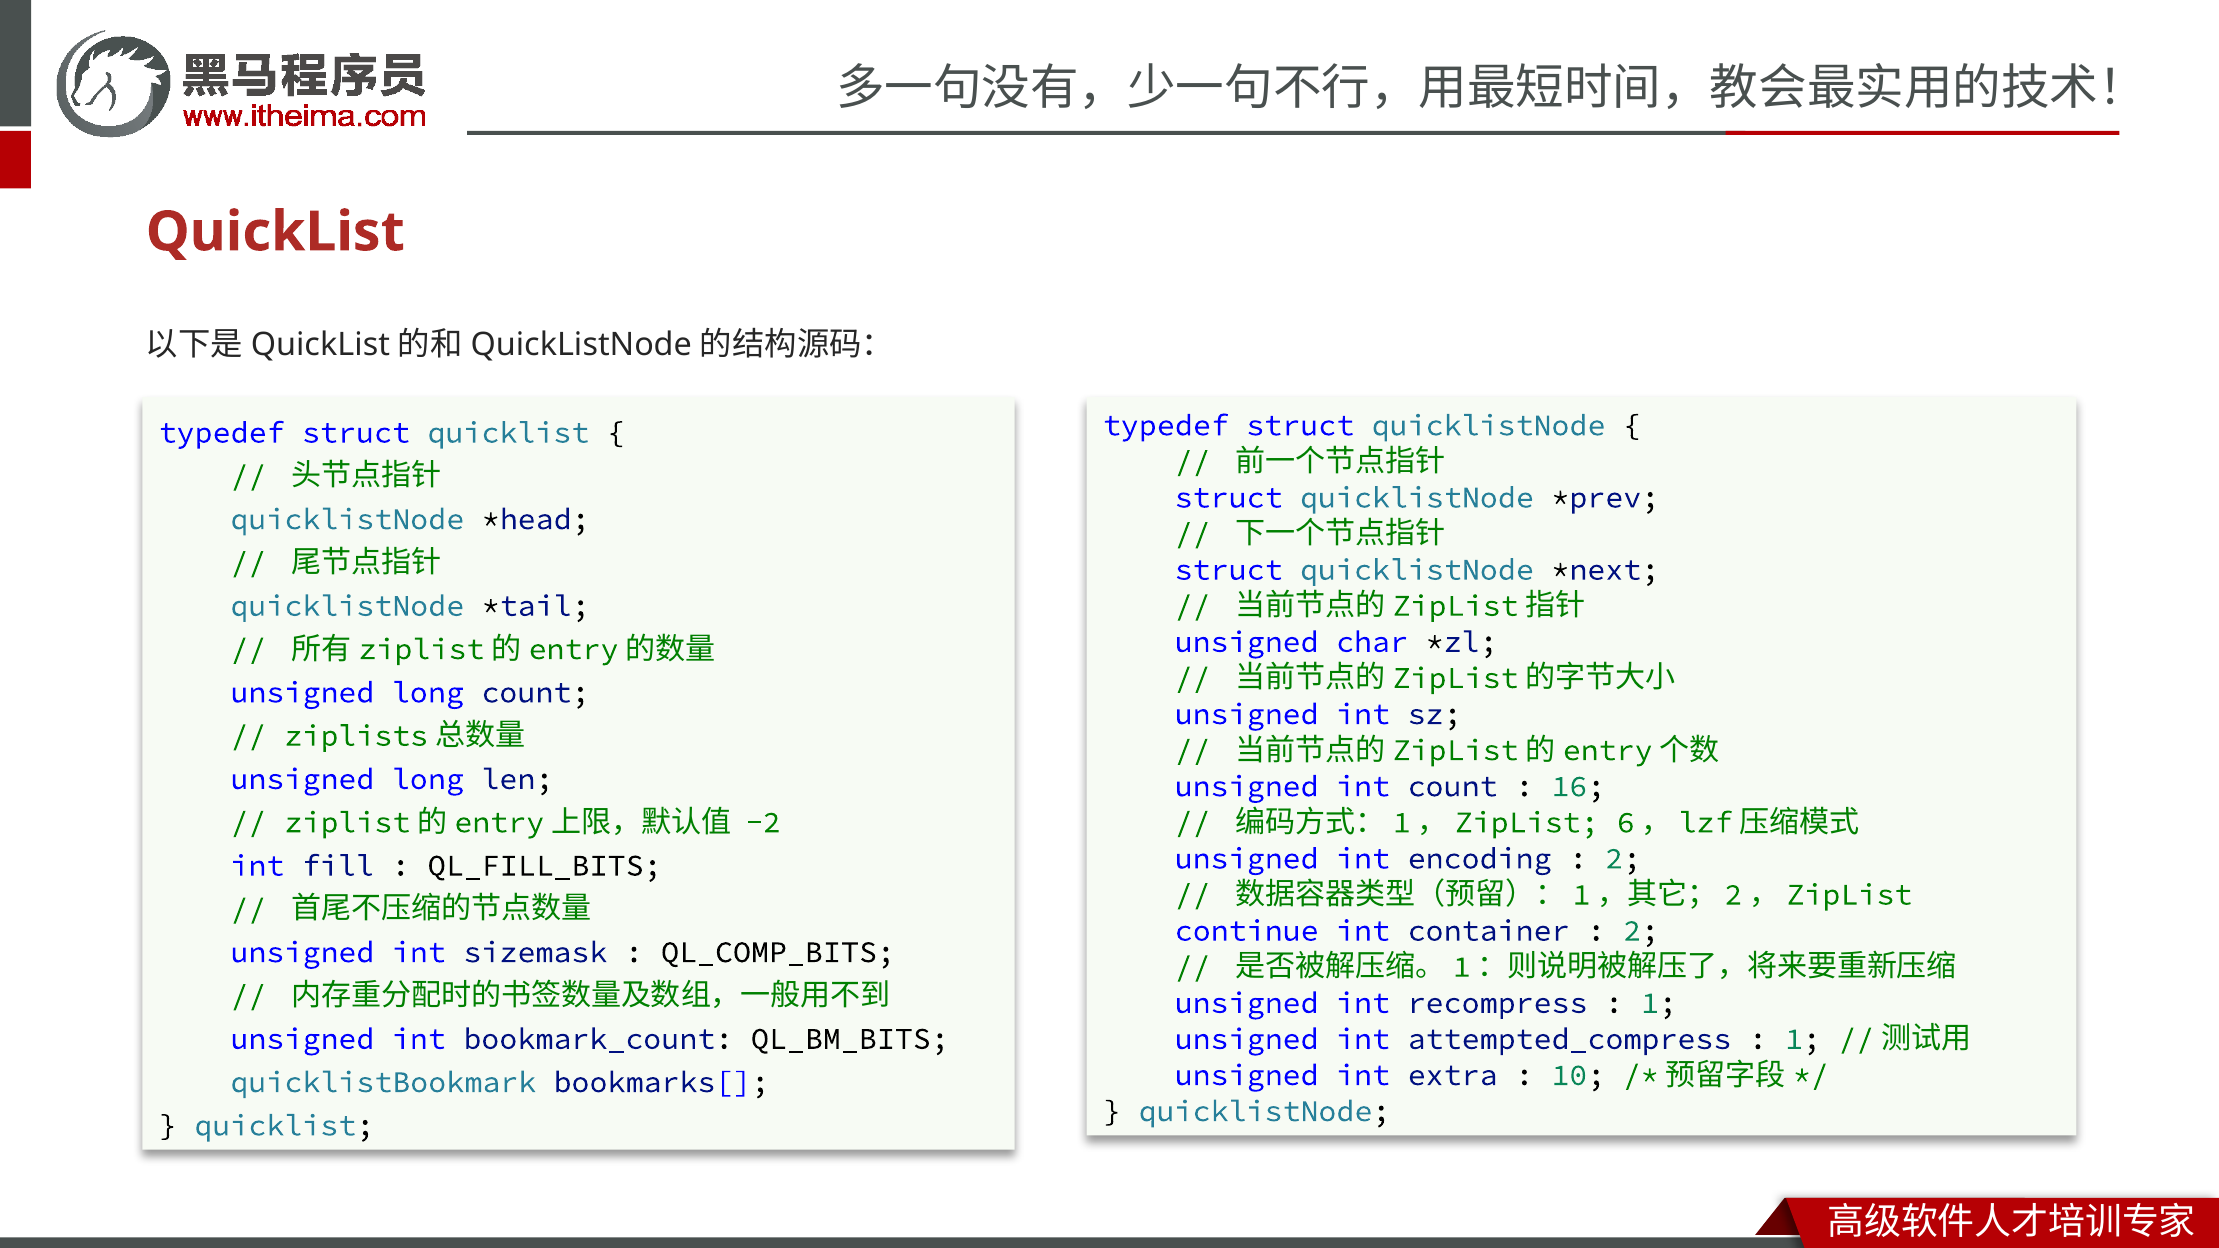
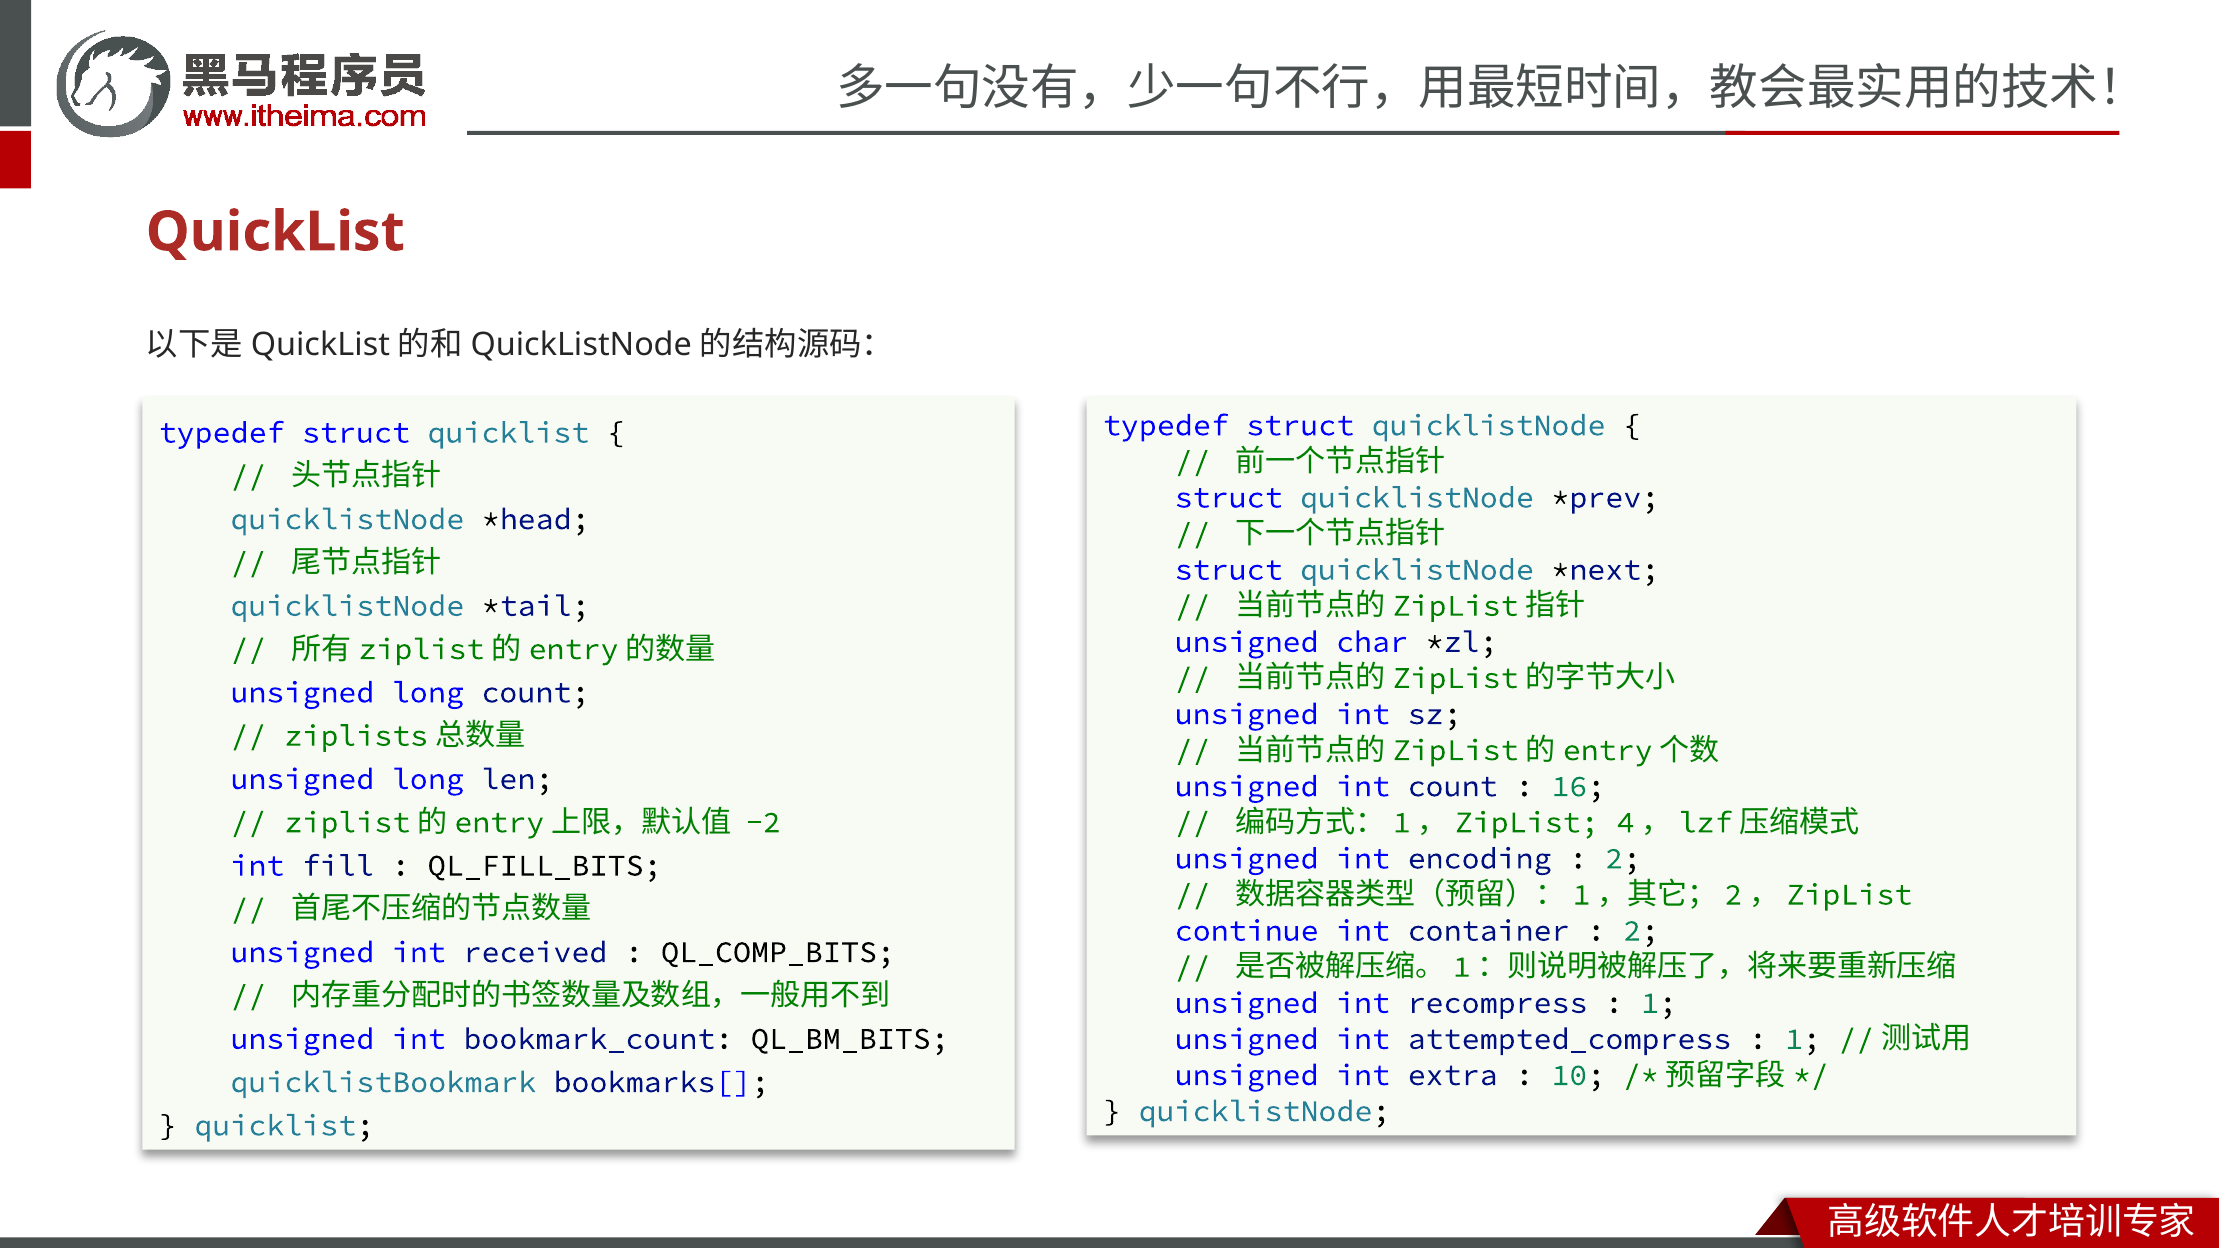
6: 6 -> 4
sizemask: sizemask -> received
